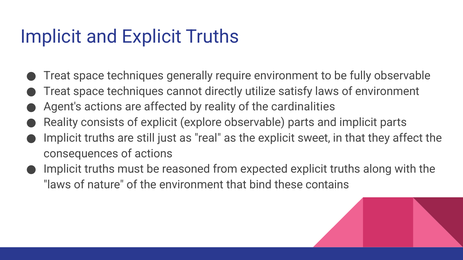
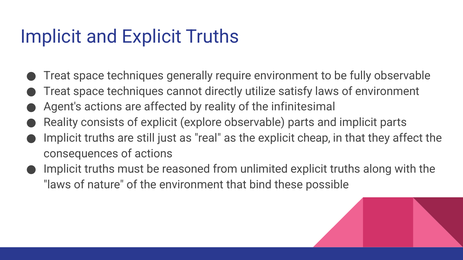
cardinalities: cardinalities -> infinitesimal
sweet: sweet -> cheap
expected: expected -> unlimited
contains: contains -> possible
